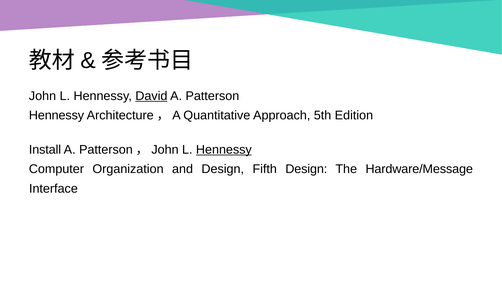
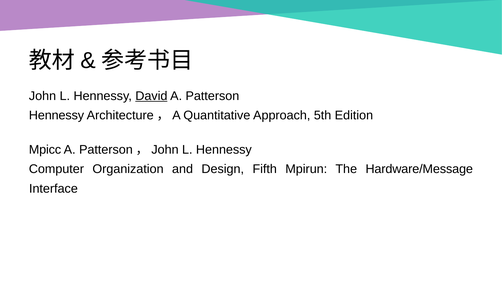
Install: Install -> Mpicc
Hennessy at (224, 150) underline: present -> none
Fifth Design: Design -> Mpirun
